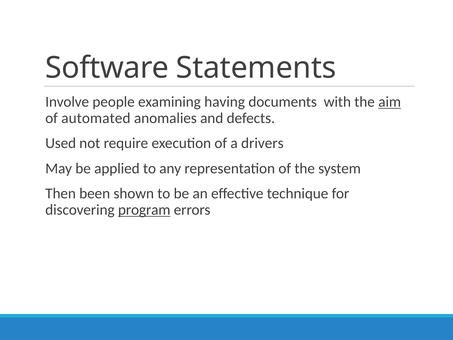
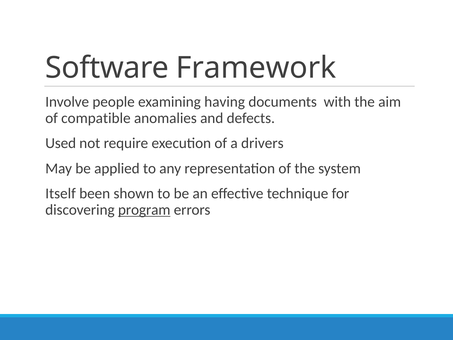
Statements: Statements -> Framework
aim underline: present -> none
automated: automated -> compatible
Then: Then -> Itself
